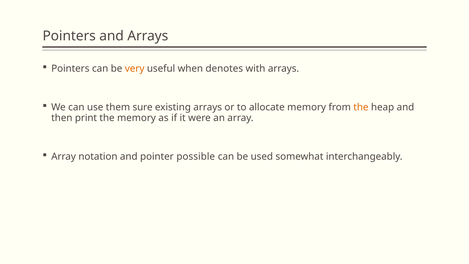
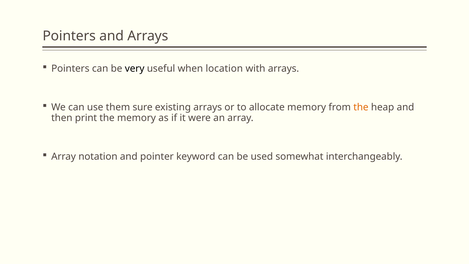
very colour: orange -> black
denotes: denotes -> location
possible: possible -> keyword
